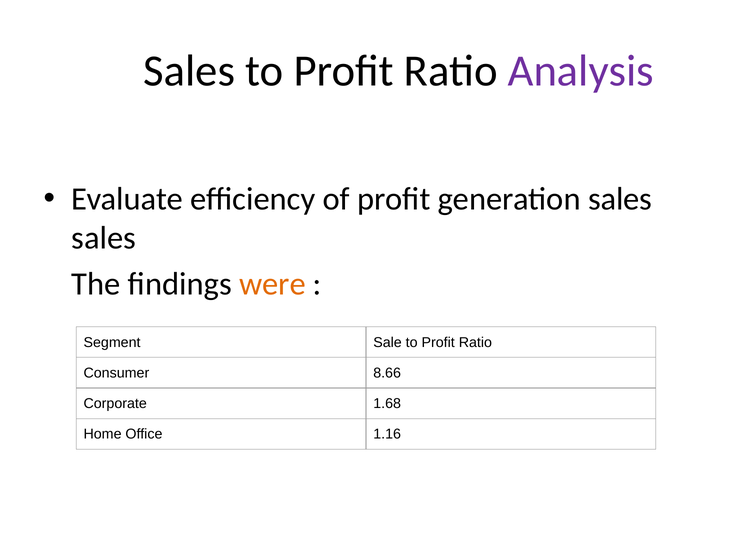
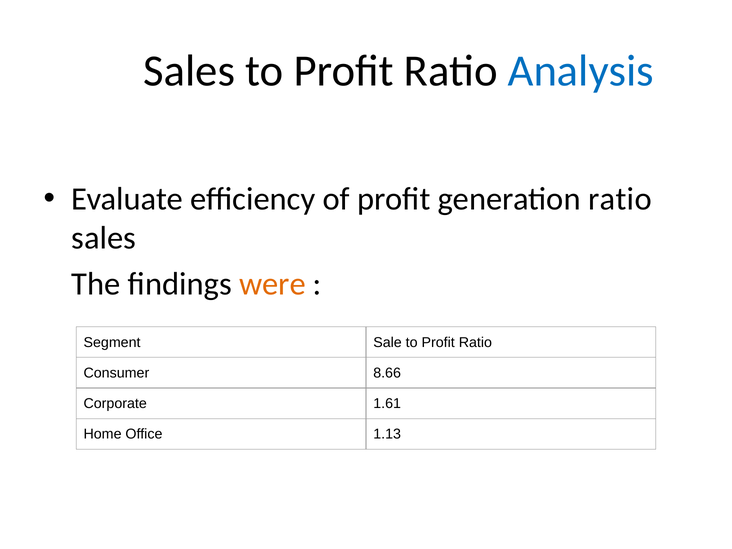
Analysis colour: purple -> blue
generation sales: sales -> ratio
1.68: 1.68 -> 1.61
1.16: 1.16 -> 1.13
